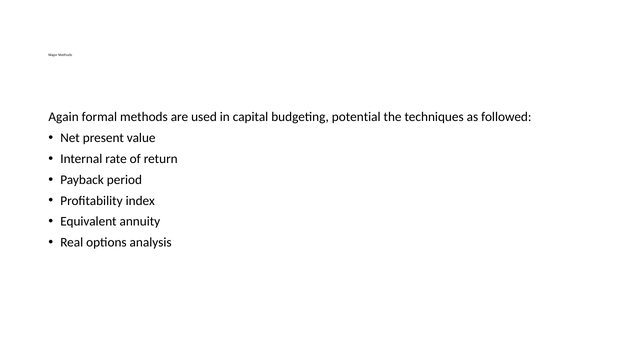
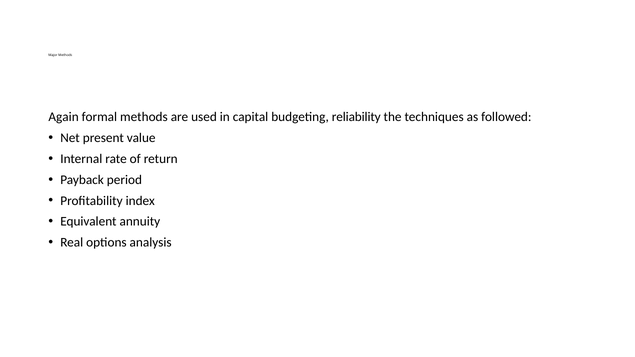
potential: potential -> reliability
